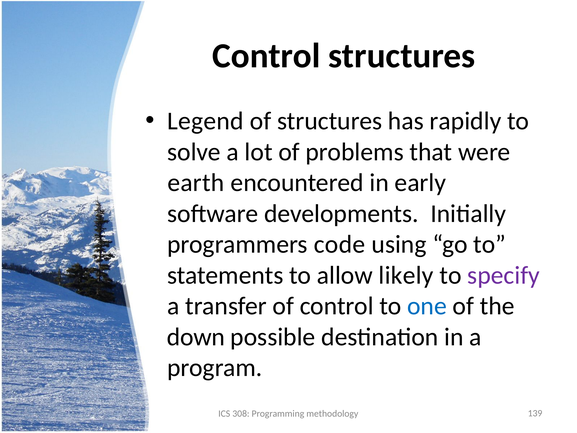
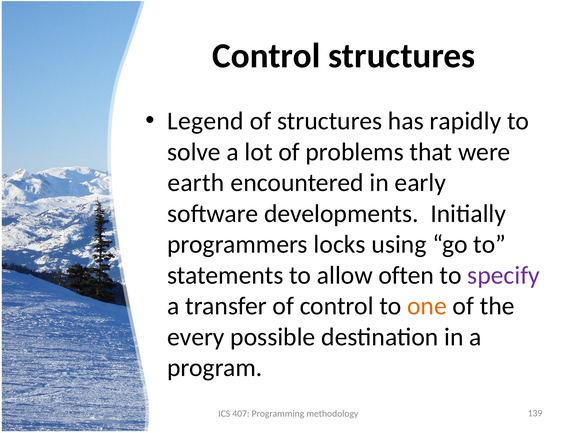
code: code -> locks
likely: likely -> often
one colour: blue -> orange
down: down -> every
308: 308 -> 407
